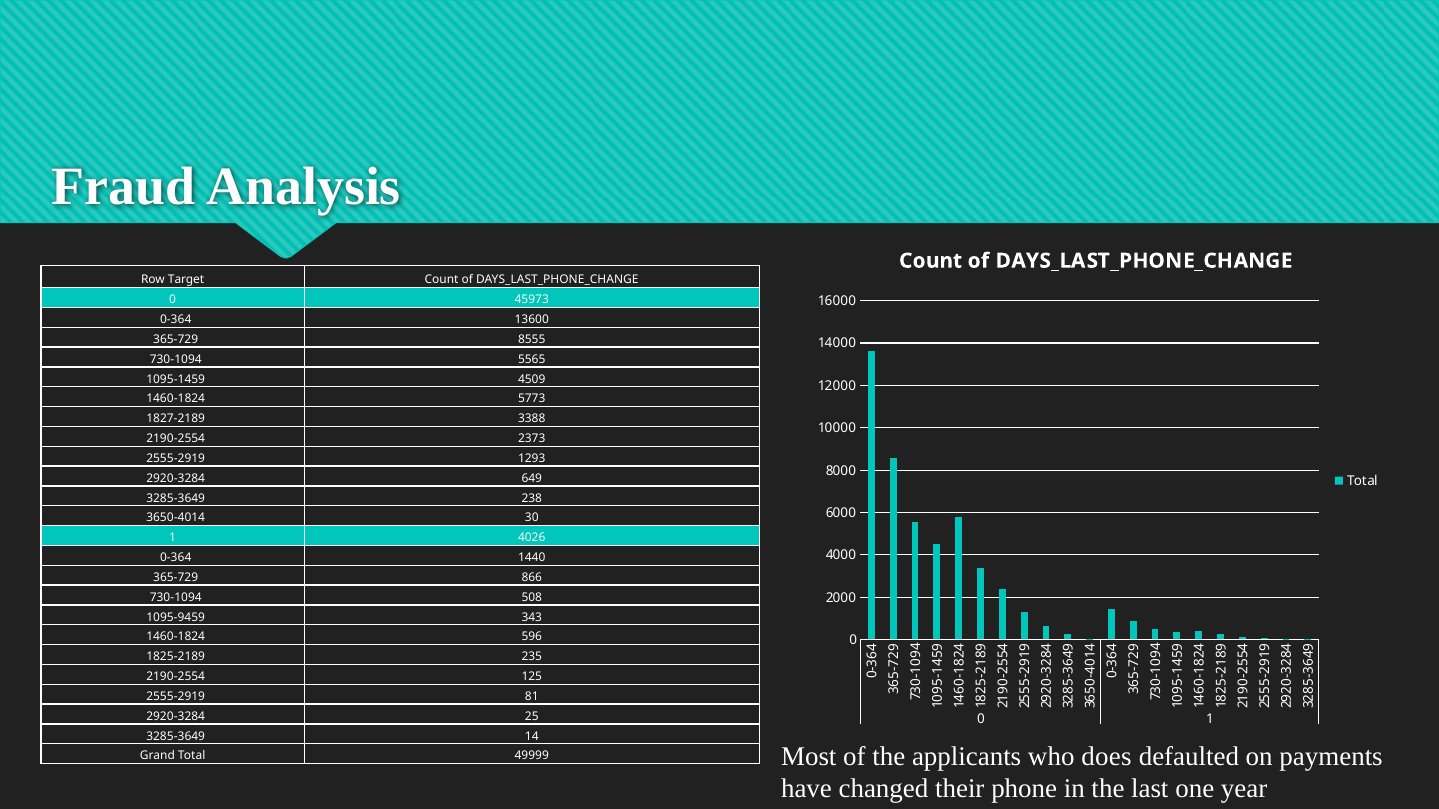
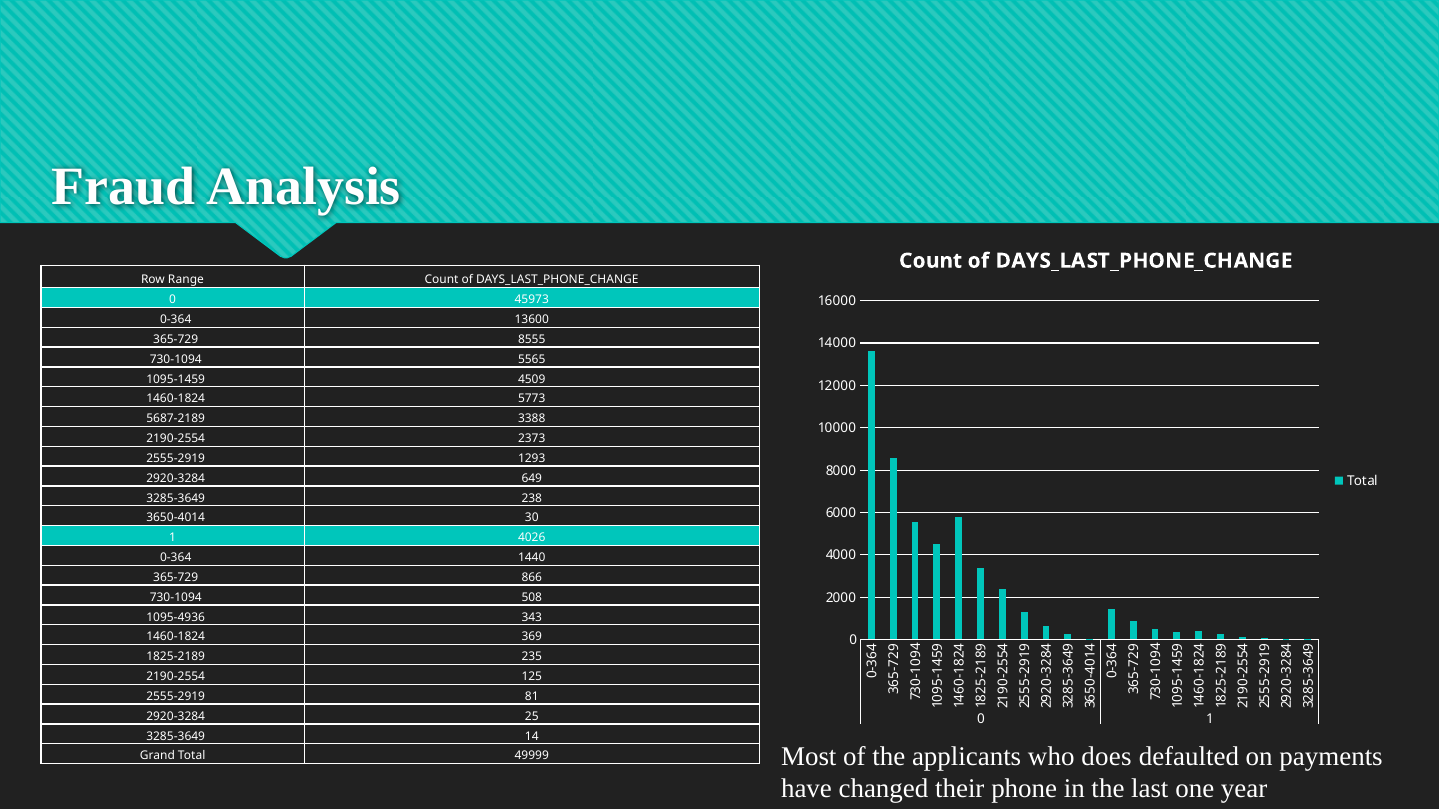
Target: Target -> Range
1827-2189: 1827-2189 -> 5687-2189
1095-9459: 1095-9459 -> 1095-4936
596: 596 -> 369
